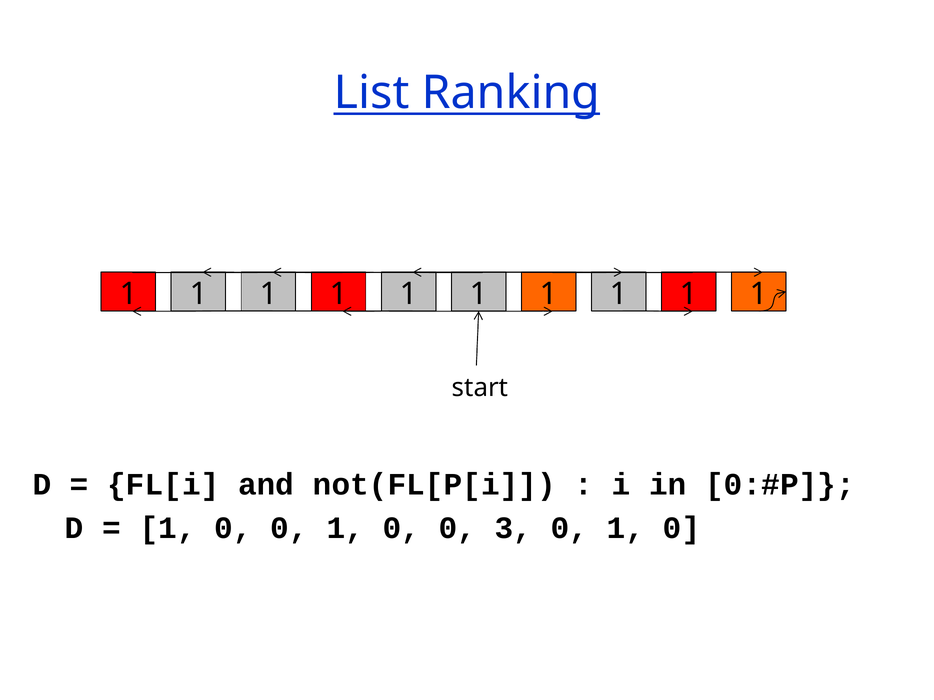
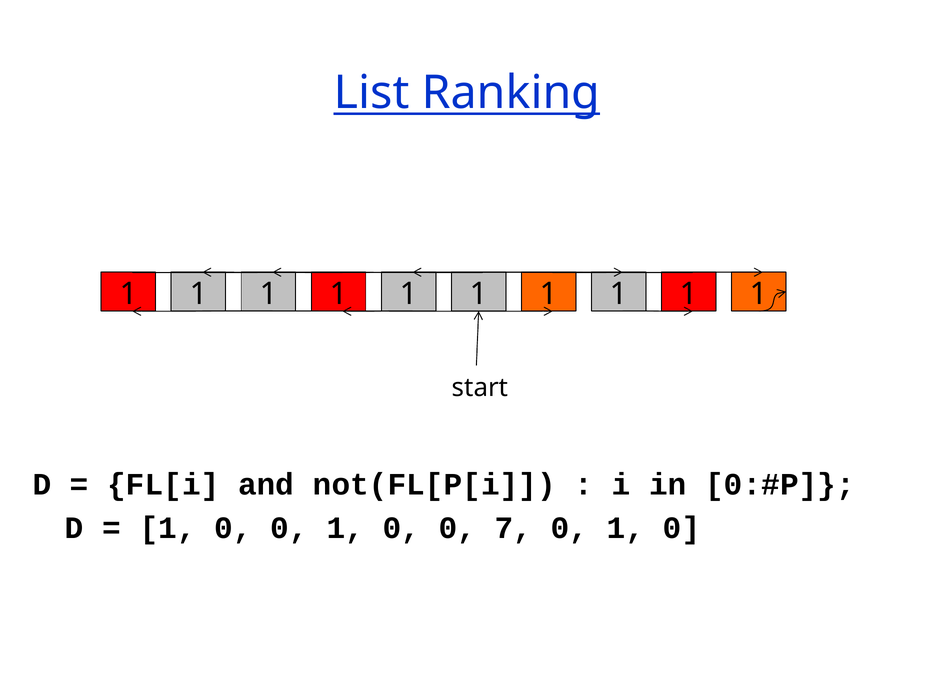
3: 3 -> 7
